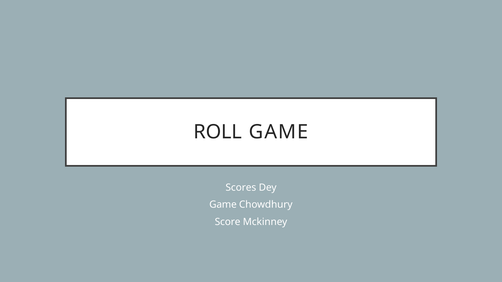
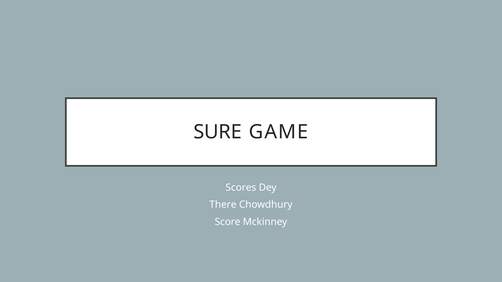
ROLL: ROLL -> SURE
Game at (223, 205): Game -> There
